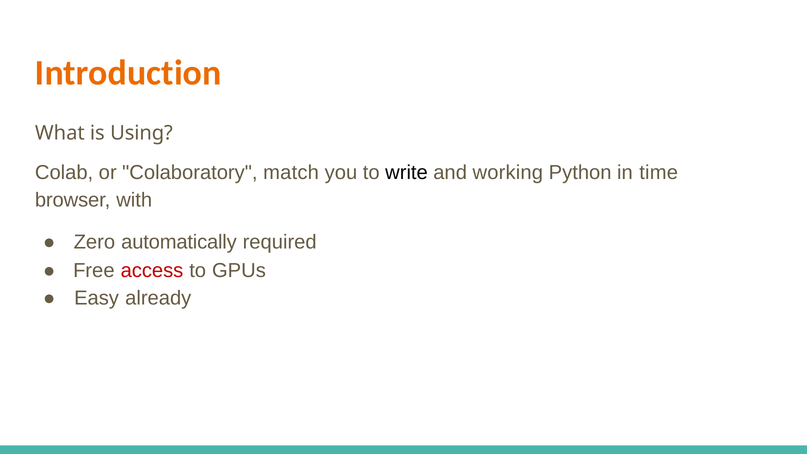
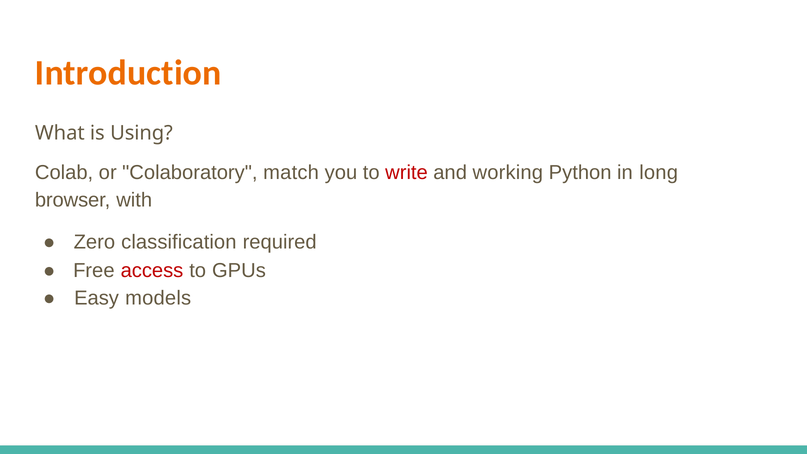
write colour: black -> red
time: time -> long
automatically: automatically -> classification
already: already -> models
